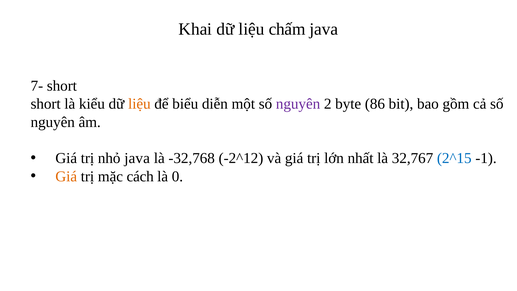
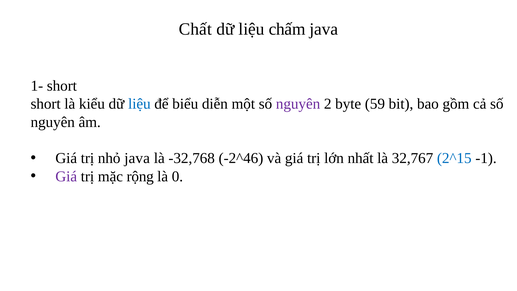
Khai: Khai -> Chất
7-: 7- -> 1-
liệu at (139, 104) colour: orange -> blue
86: 86 -> 59
-2^12: -2^12 -> -2^46
Giá at (66, 176) colour: orange -> purple
cách: cách -> rộng
